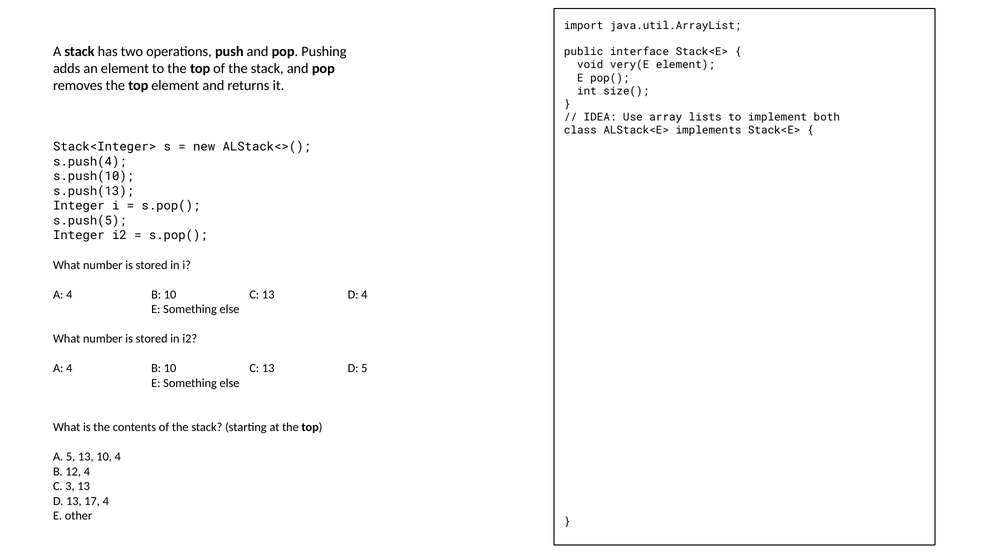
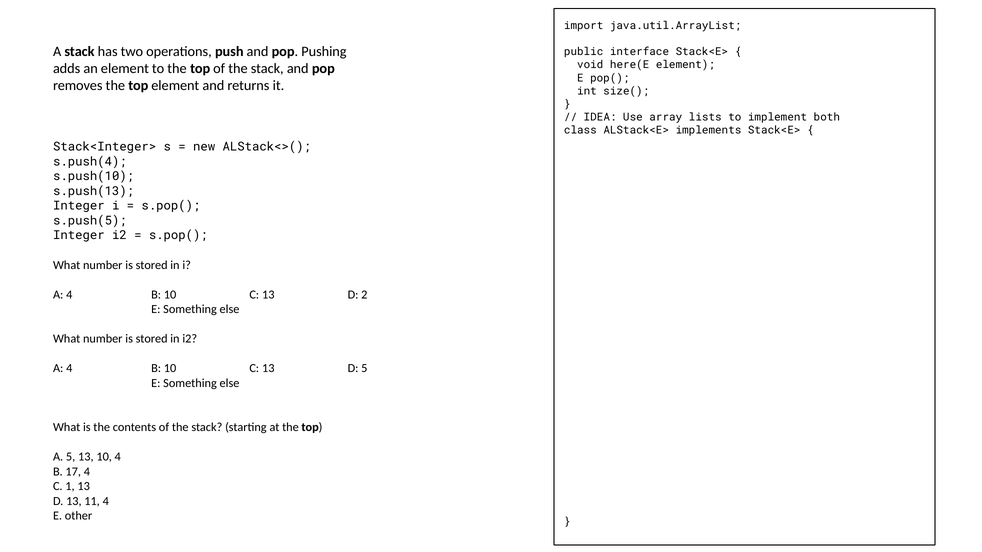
very(E: very(E -> here(E
D 4: 4 -> 2
12: 12 -> 17
3: 3 -> 1
17: 17 -> 11
